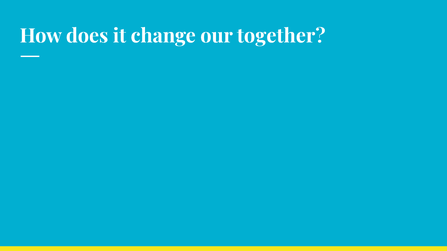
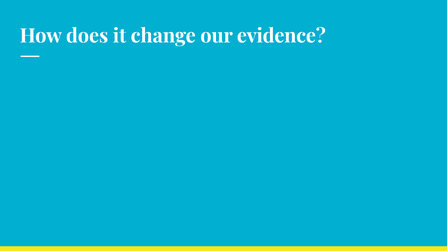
together: together -> evidence
